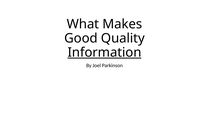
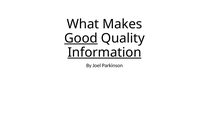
Good underline: none -> present
